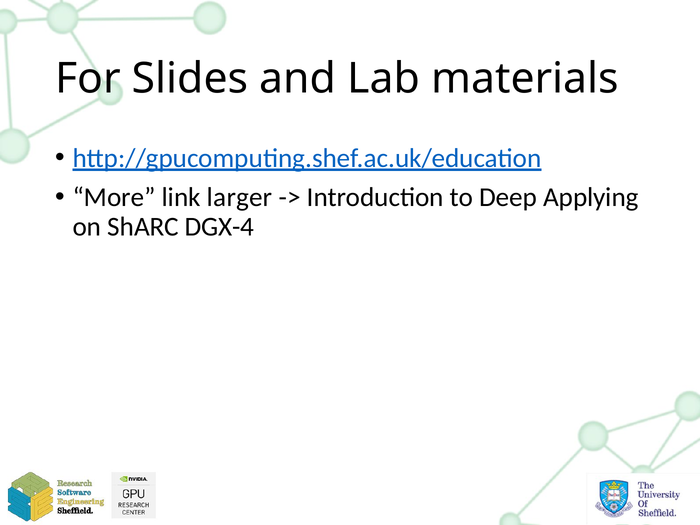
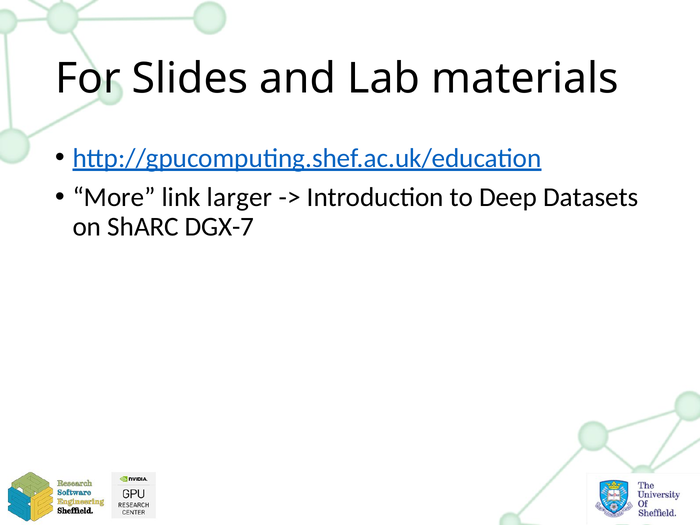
Applying: Applying -> Datasets
DGX-4: DGX-4 -> DGX-7
